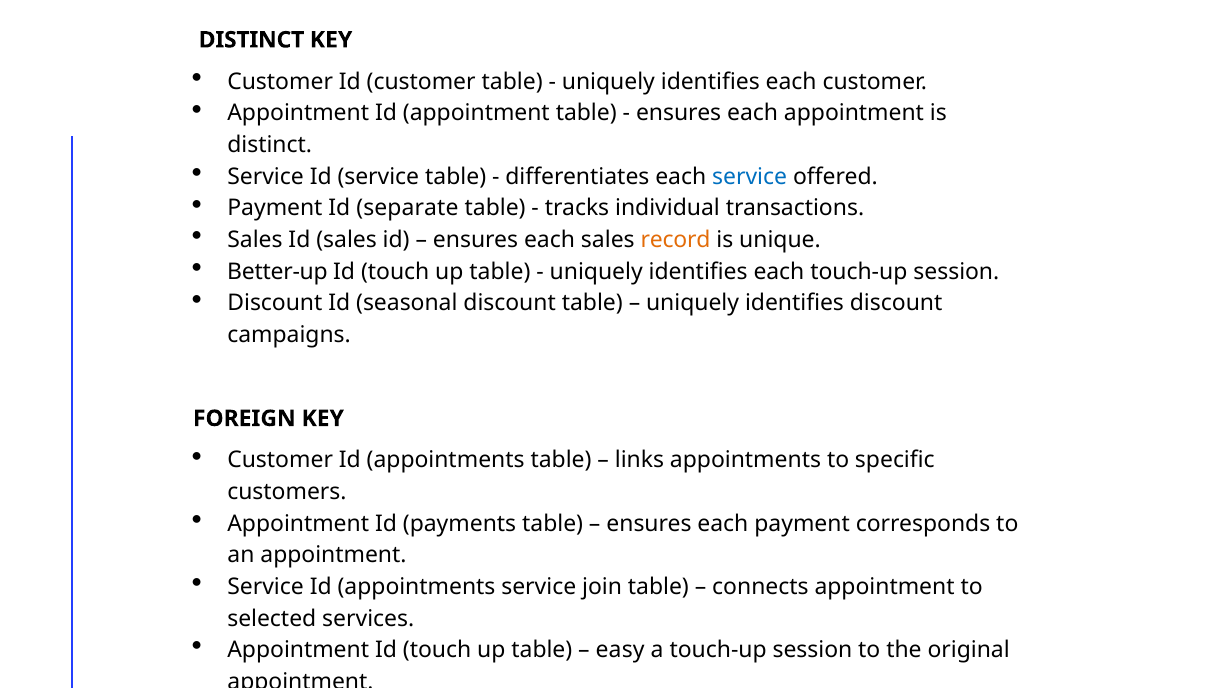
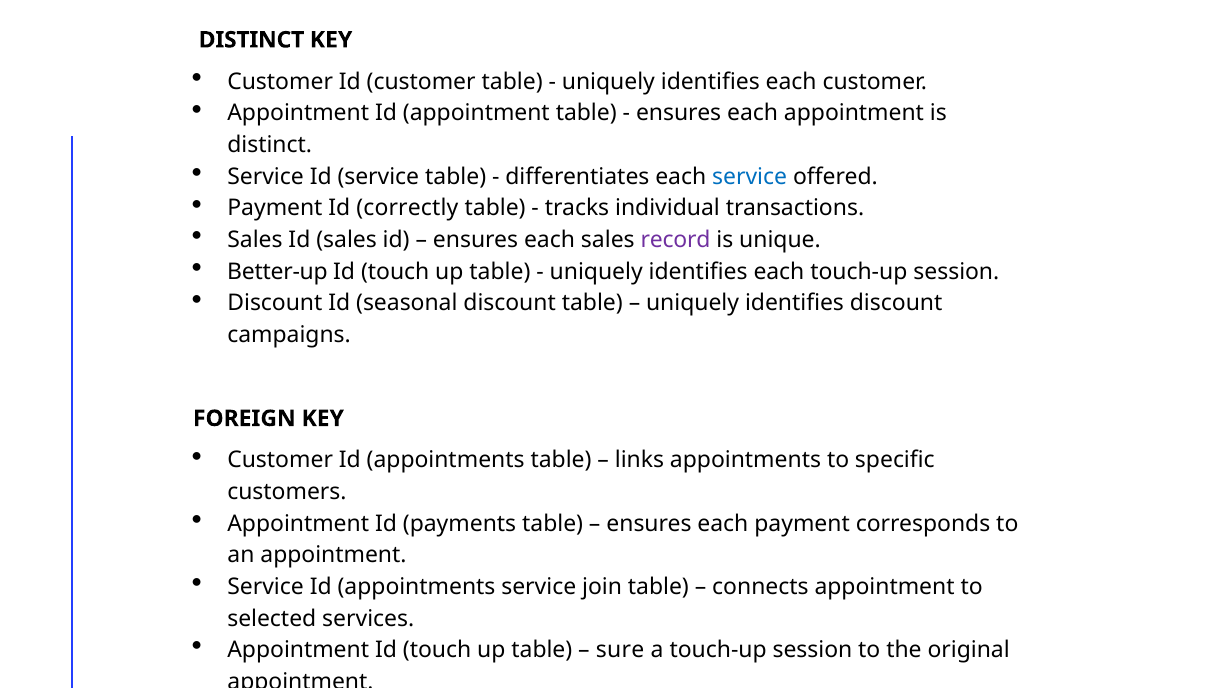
separate: separate -> correctly
record colour: orange -> purple
easy: easy -> sure
